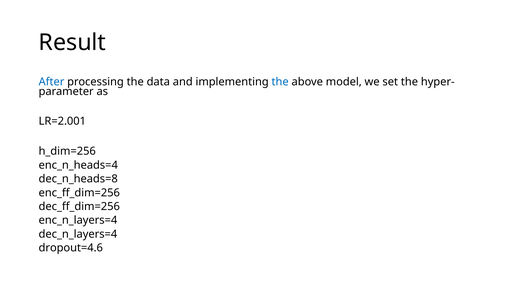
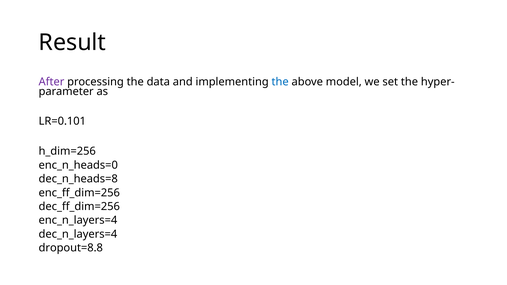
After colour: blue -> purple
LR=2.001: LR=2.001 -> LR=0.101
enc_n_heads=4: enc_n_heads=4 -> enc_n_heads=0
dropout=4.6: dropout=4.6 -> dropout=8.8
